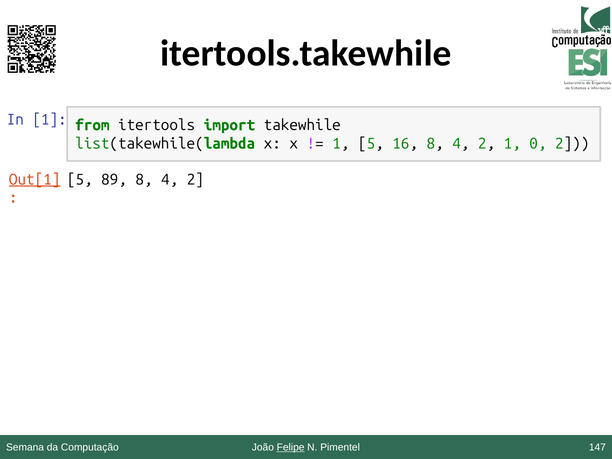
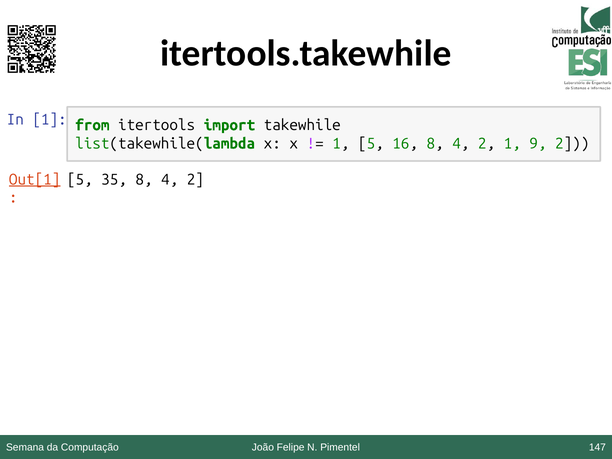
0: 0 -> 9
89: 89 -> 35
Felipe underline: present -> none
